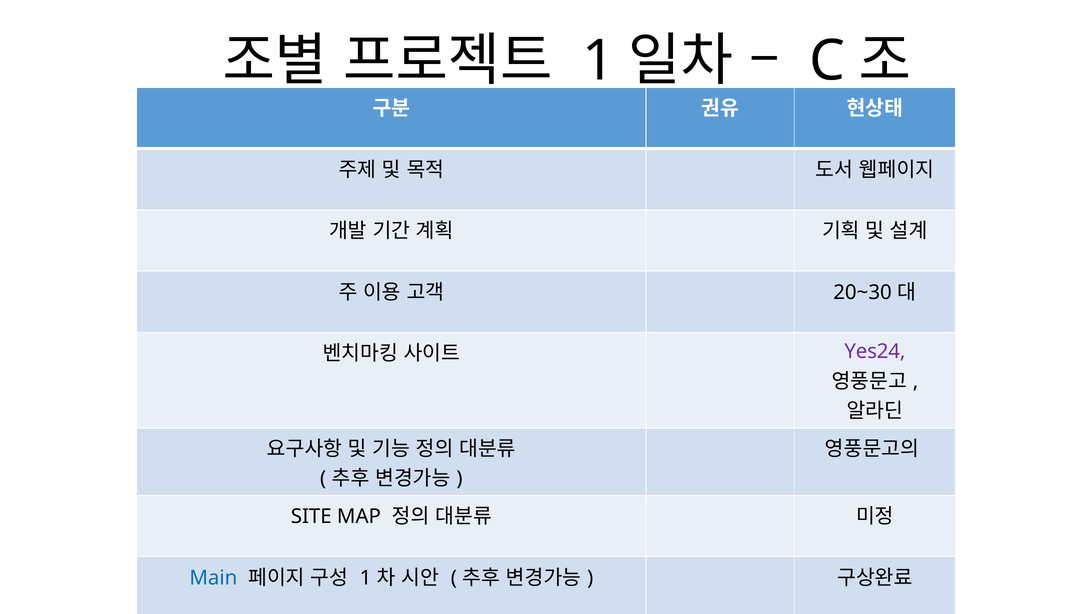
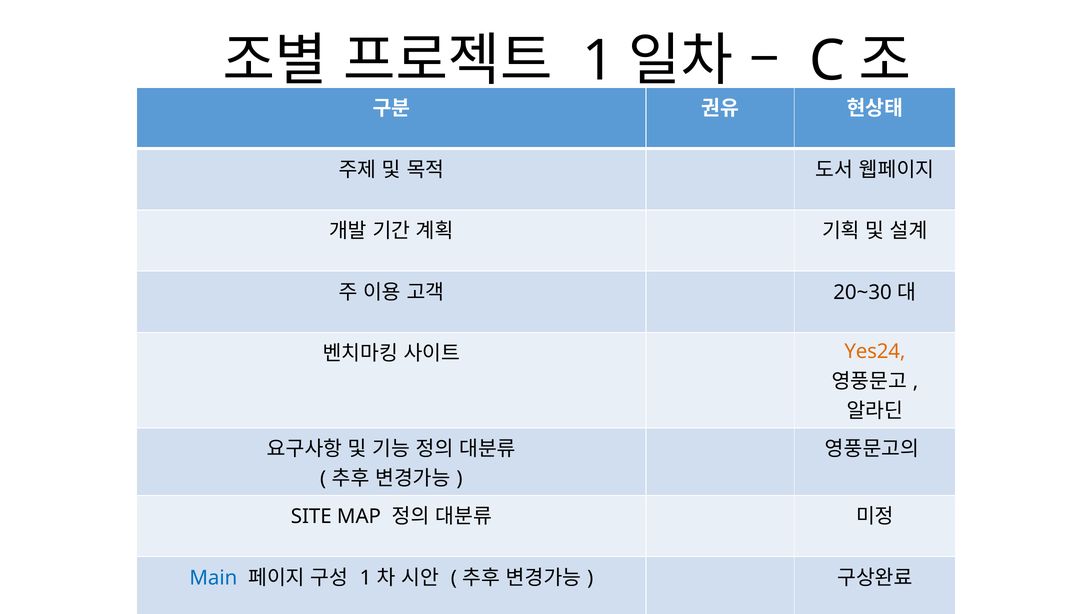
Yes24 colour: purple -> orange
